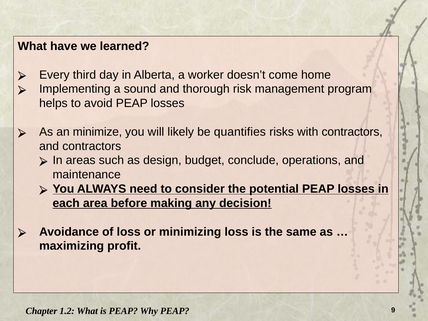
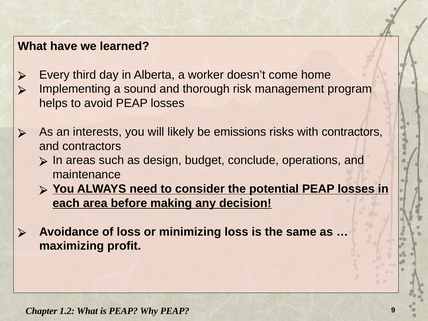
minimize: minimize -> interests
quantifies: quantifies -> emissions
